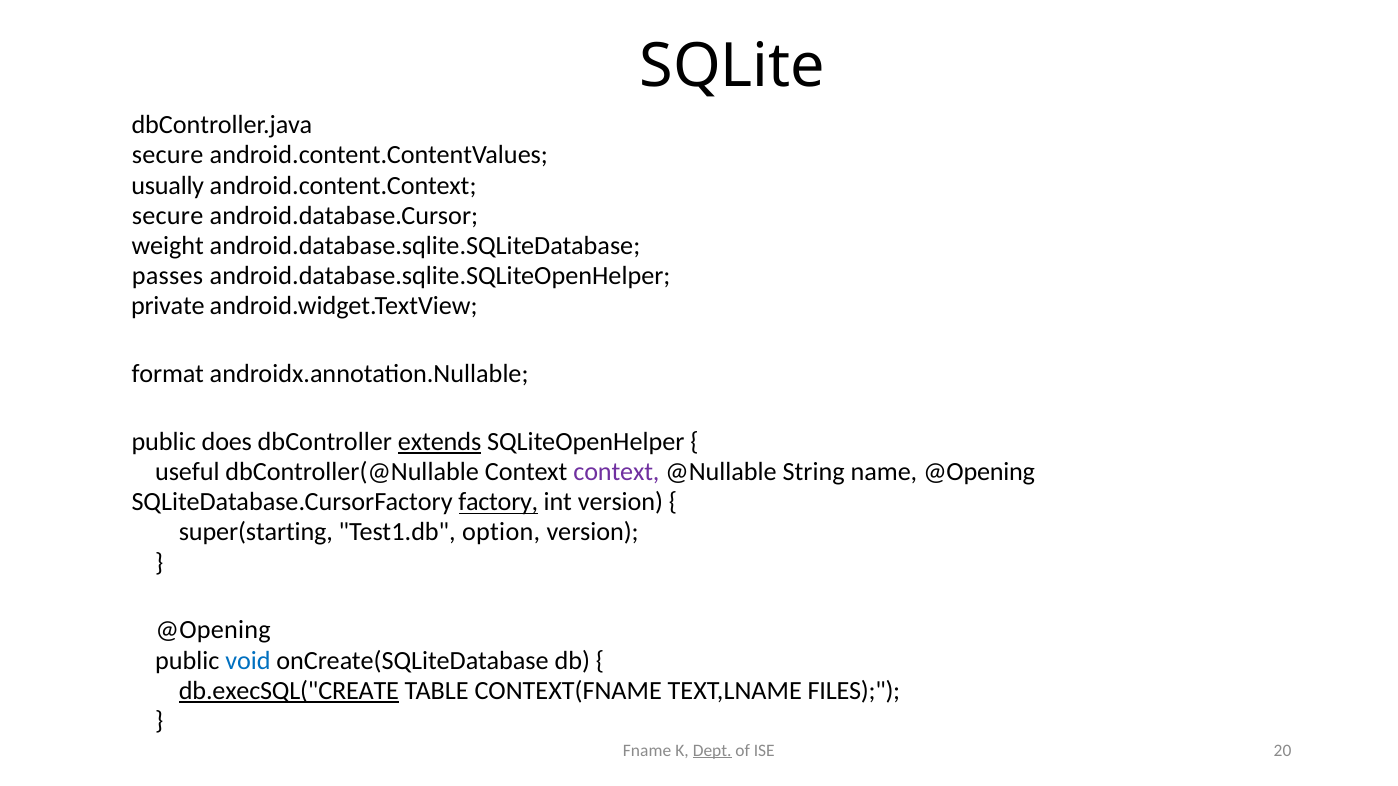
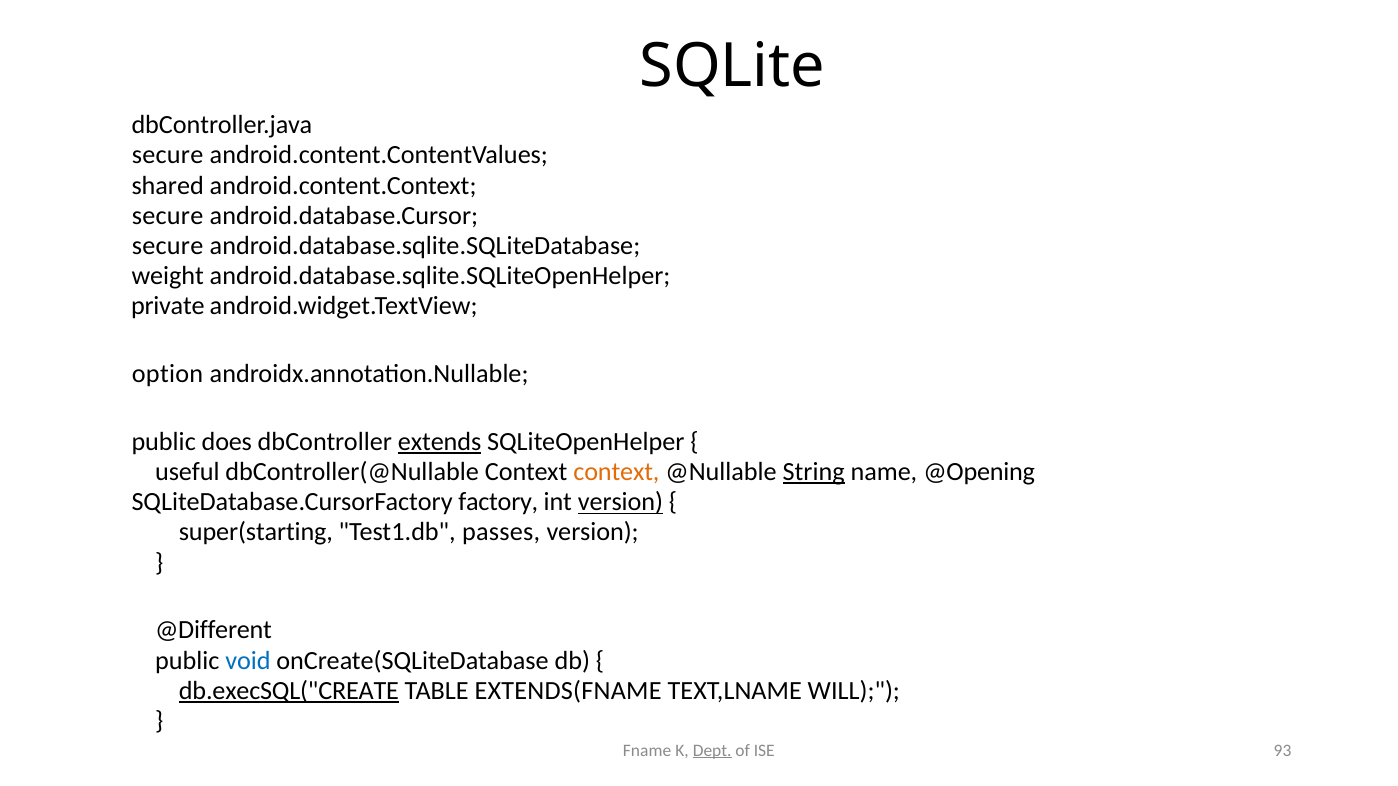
usually: usually -> shared
weight at (168, 246): weight -> secure
passes: passes -> weight
format: format -> option
context at (616, 472) colour: purple -> orange
String underline: none -> present
factory underline: present -> none
version at (620, 502) underline: none -> present
option: option -> passes
@Opening at (213, 631): @Opening -> @Different
CONTEXT(FNAME: CONTEXT(FNAME -> EXTENDS(FNAME
FILES: FILES -> WILL
20: 20 -> 93
